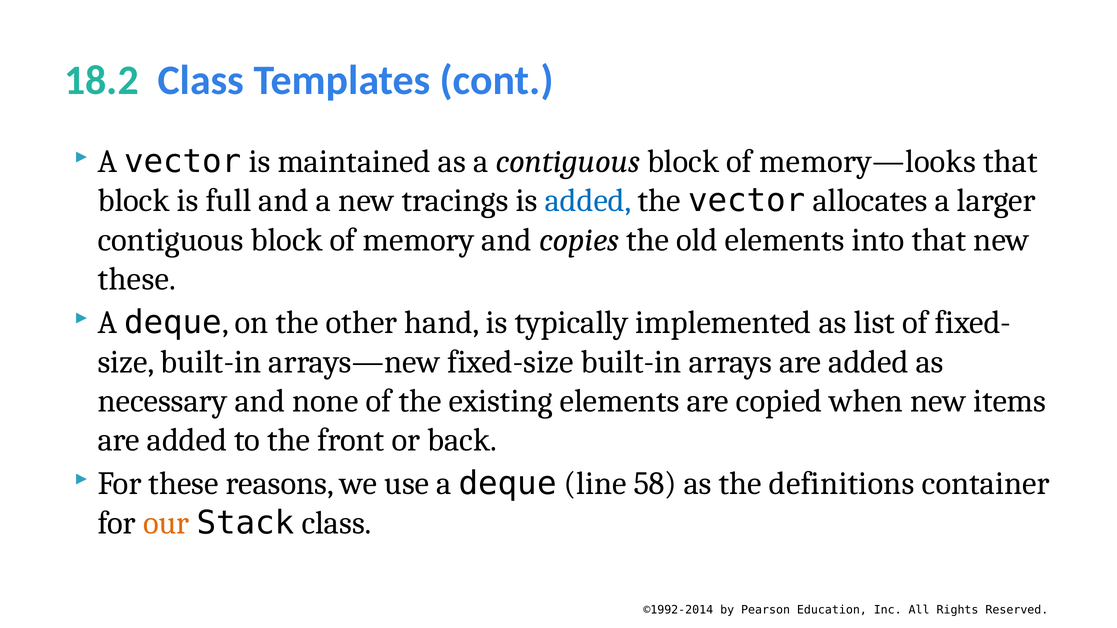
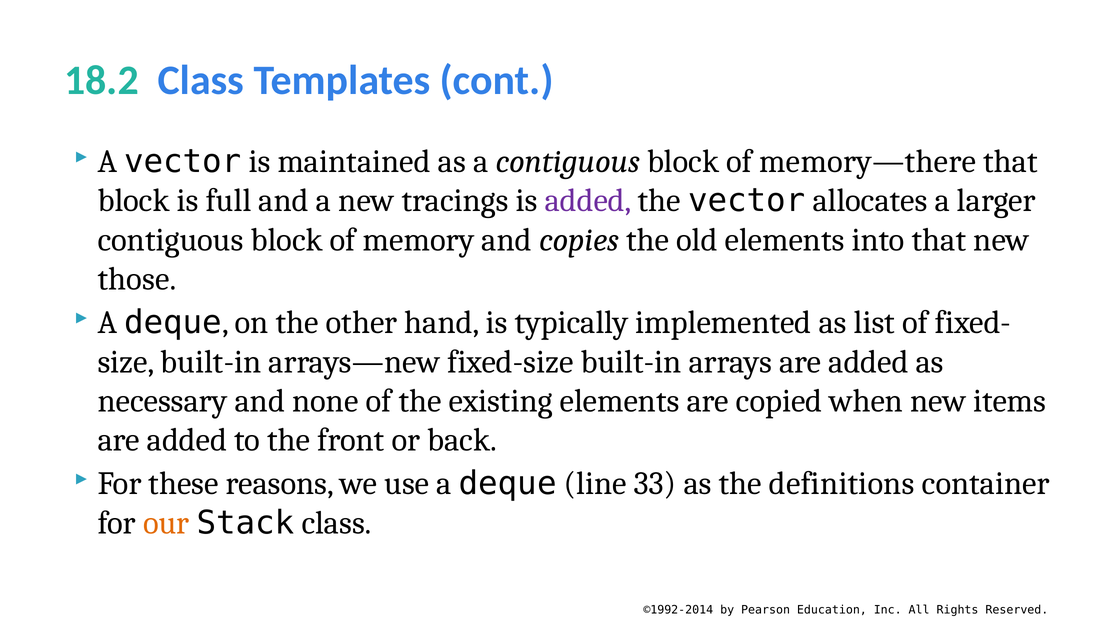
memory—looks: memory—looks -> memory—there
added at (588, 201) colour: blue -> purple
these at (137, 279): these -> those
58: 58 -> 33
